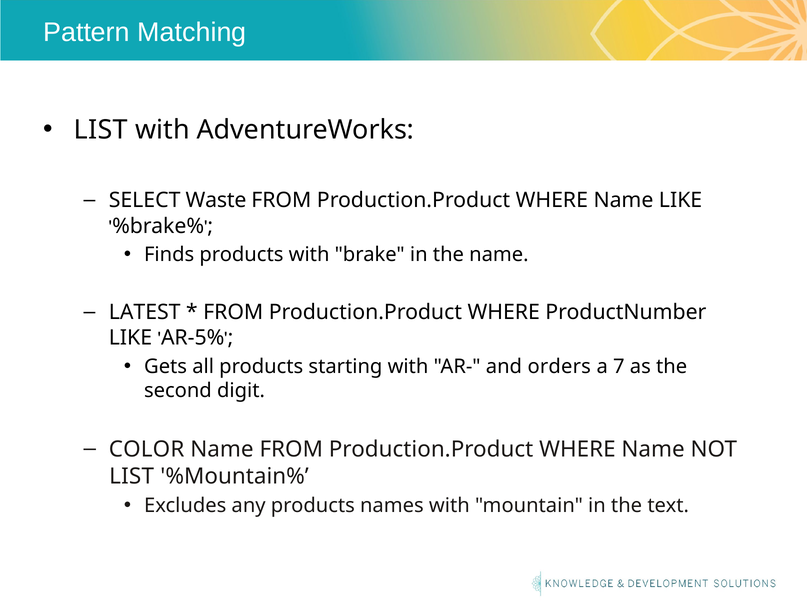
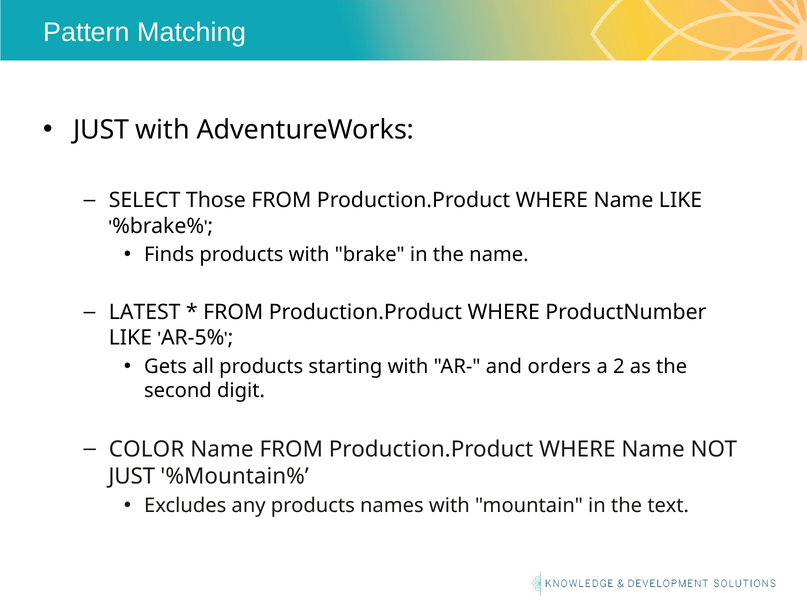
LIST at (101, 130): LIST -> JUST
Waste: Waste -> Those
7: 7 -> 2
LIST at (132, 476): LIST -> JUST
